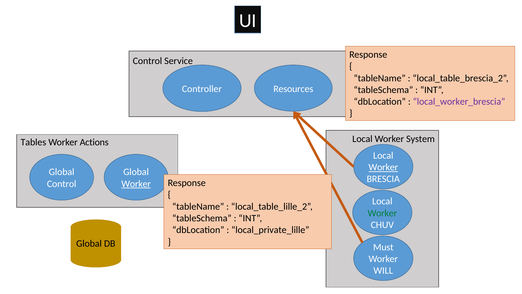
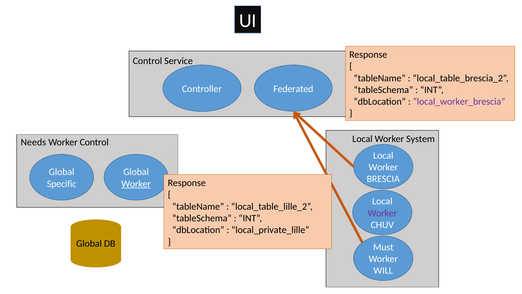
Resources: Resources -> Federated
Tables: Tables -> Needs
Worker Actions: Actions -> Control
Worker at (383, 167) underline: present -> none
Control at (62, 184): Control -> Specific
Worker at (382, 213) colour: green -> purple
